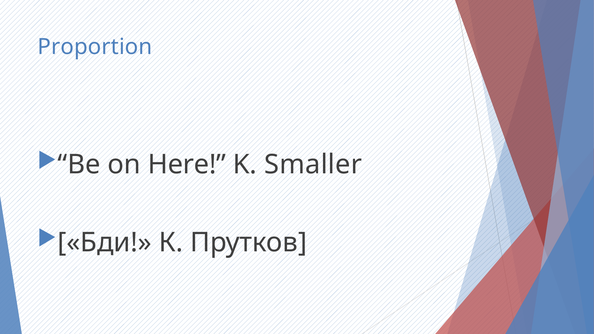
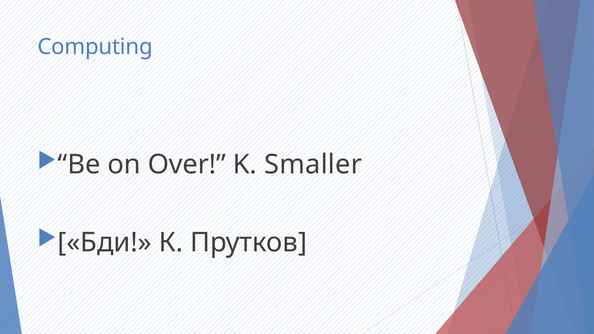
Proportion: Proportion -> Computing
Here: Here -> Over
